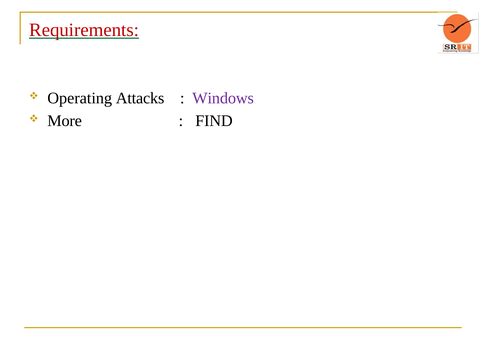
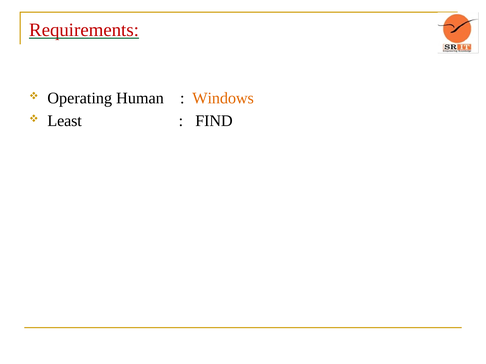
Attacks: Attacks -> Human
Windows colour: purple -> orange
More: More -> Least
